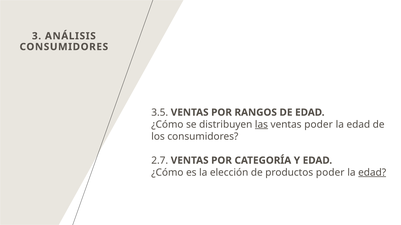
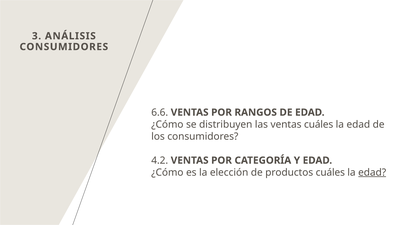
3.5: 3.5 -> 6.6
las underline: present -> none
ventas poder: poder -> cuáles
2.7: 2.7 -> 4.2
productos poder: poder -> cuáles
